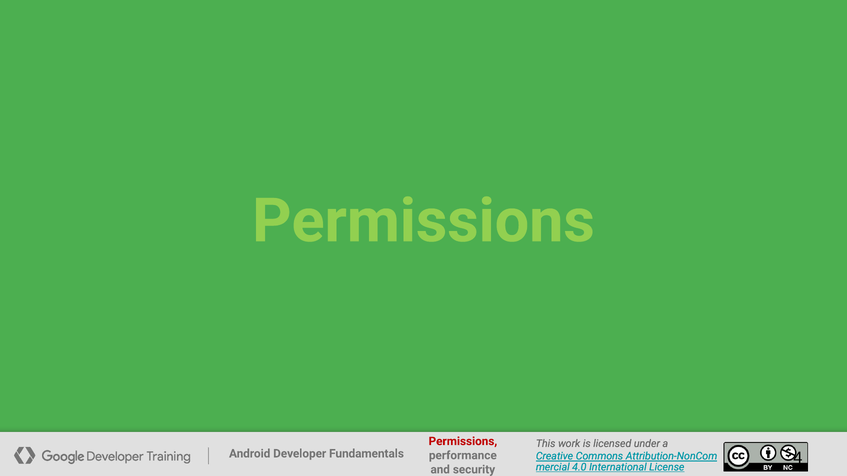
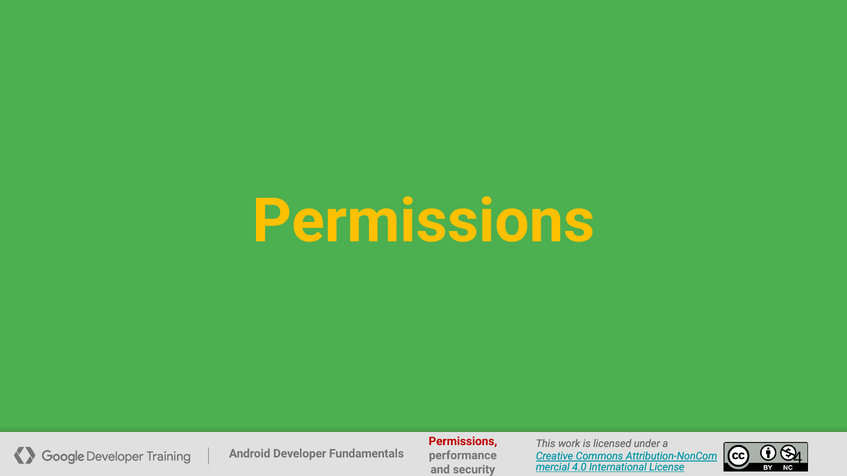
Permissions at (423, 221) colour: light green -> yellow
